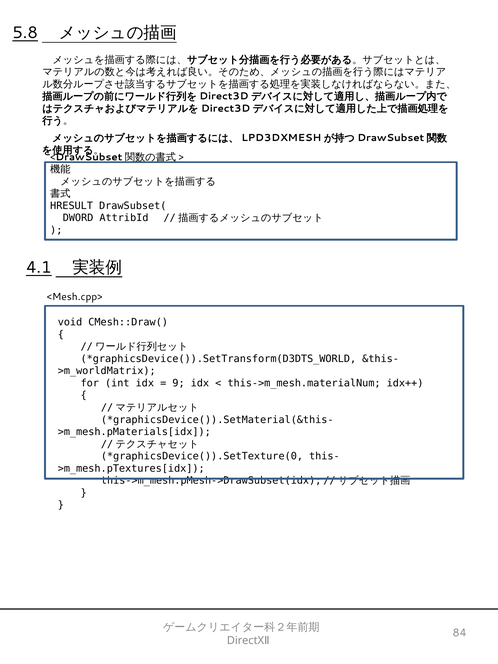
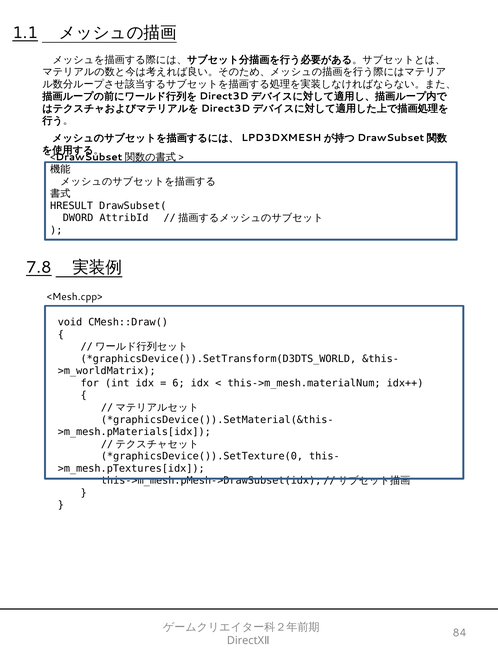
5.8: 5.8 -> 1.1
4.1: 4.1 -> 7.8
9: 9 -> 6
